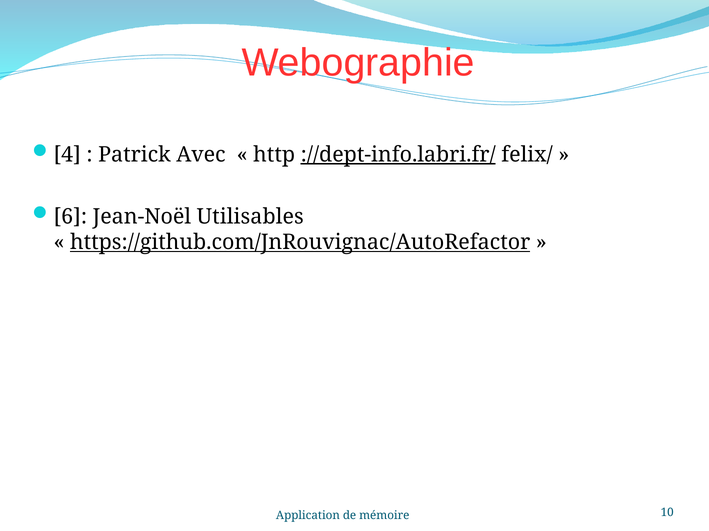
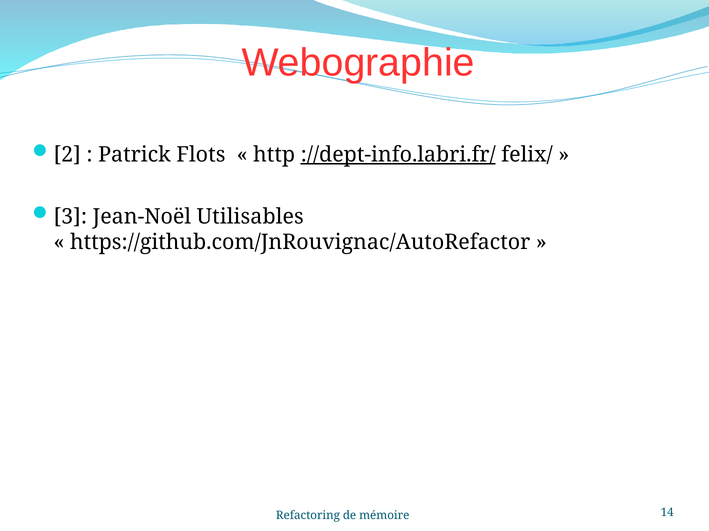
4: 4 -> 2
Avec: Avec -> Flots
6: 6 -> 3
https://github.com/JnRouvignac/AutoRefactor underline: present -> none
Application: Application -> Refactoring
10: 10 -> 14
